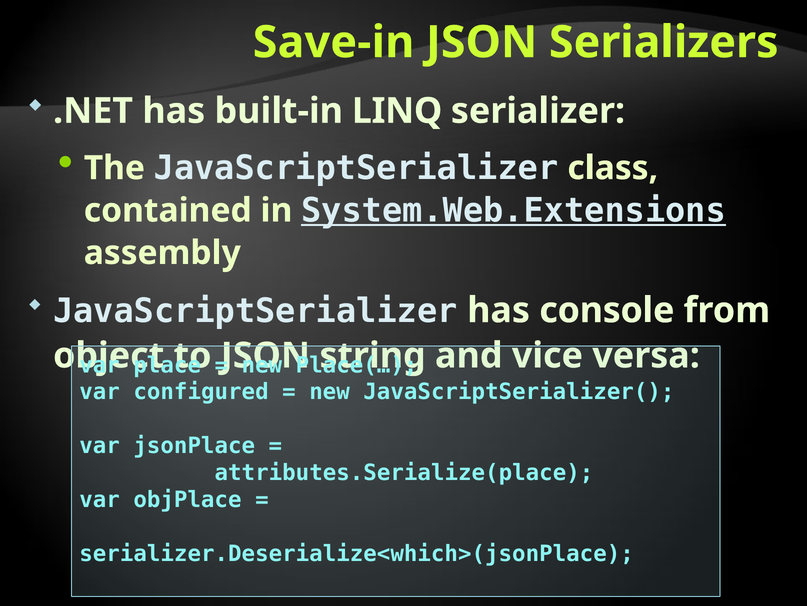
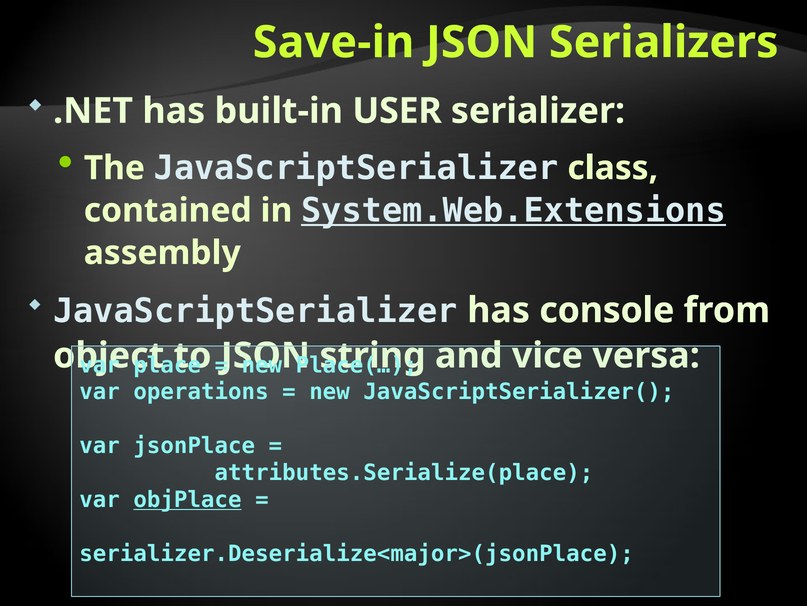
LINQ: LINQ -> USER
configured: configured -> operations
objPlace underline: none -> present
serializer.Deserialize<which>(jsonPlace: serializer.Deserialize<which>(jsonPlace -> serializer.Deserialize<major>(jsonPlace
